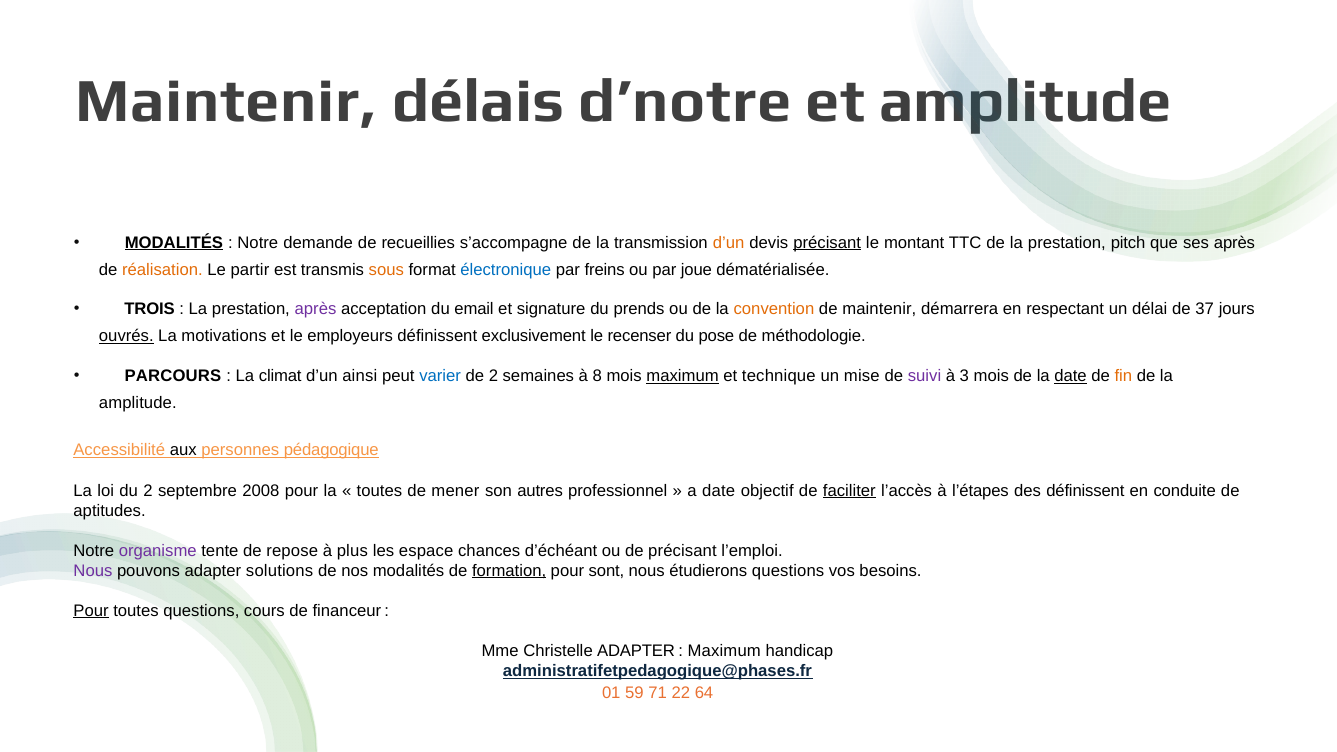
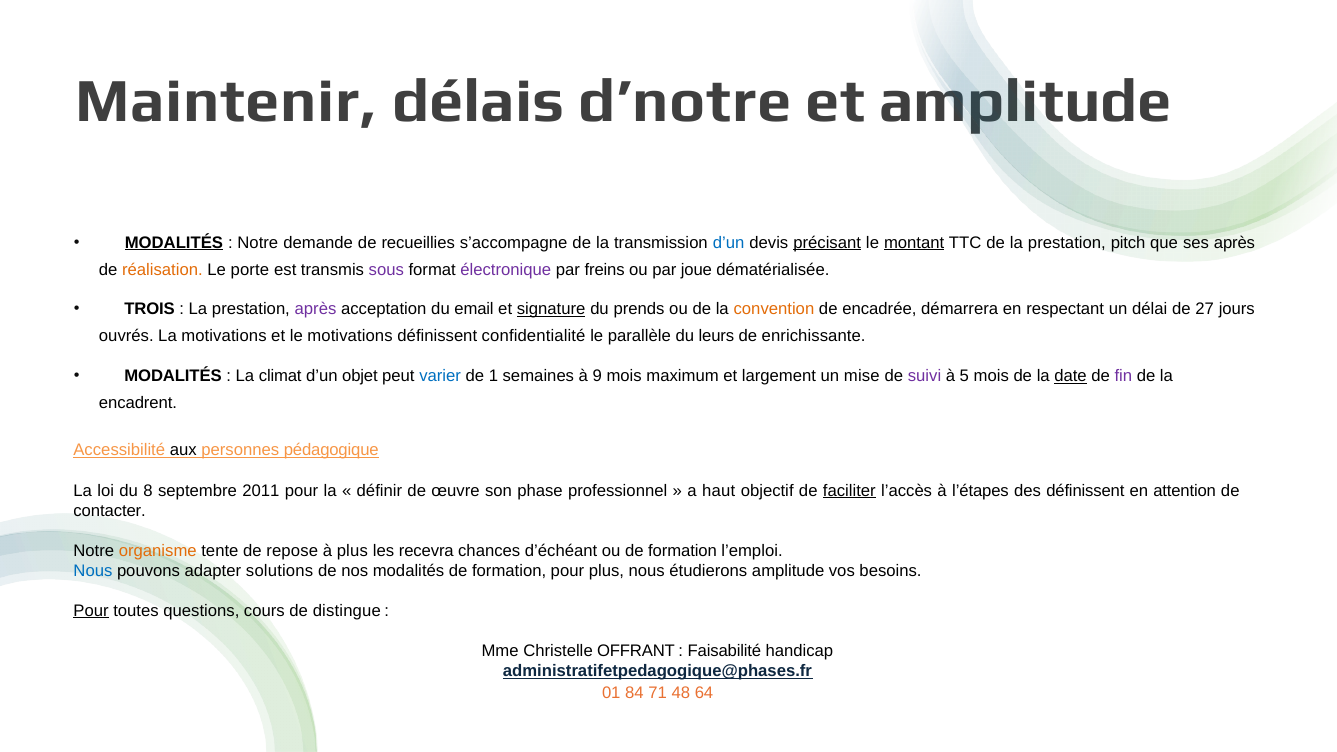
d’un at (729, 243) colour: orange -> blue
montant underline: none -> present
partir: partir -> porte
sous colour: orange -> purple
électronique colour: blue -> purple
signature underline: none -> present
de maintenir: maintenir -> encadrée
37: 37 -> 27
ouvrés underline: present -> none
le employeurs: employeurs -> motivations
exclusivement: exclusivement -> confidentialité
recenser: recenser -> parallèle
pose: pose -> leurs
méthodologie: méthodologie -> enrichissante
PARCOURS at (173, 376): PARCOURS -> MODALITÉS
ainsi: ainsi -> objet
de 2: 2 -> 1
8: 8 -> 9
maximum at (683, 376) underline: present -> none
technique: technique -> largement
3: 3 -> 5
fin colour: orange -> purple
amplitude at (138, 403): amplitude -> encadrent
du 2: 2 -> 8
2008: 2008 -> 2011
toutes at (379, 491): toutes -> définir
mener: mener -> œuvre
autres: autres -> phase
a date: date -> haut
conduite: conduite -> attention
aptitudes: aptitudes -> contacter
organisme colour: purple -> orange
espace: espace -> recevra
ou de précisant: précisant -> formation
Nous at (93, 571) colour: purple -> blue
formation at (509, 571) underline: present -> none
pour sont: sont -> plus
étudierons questions: questions -> amplitude
financeur: financeur -> distingue
Christelle ADAPTER: ADAPTER -> OFFRANT
Maximum at (724, 651): Maximum -> Faisabilité
59: 59 -> 84
22: 22 -> 48
